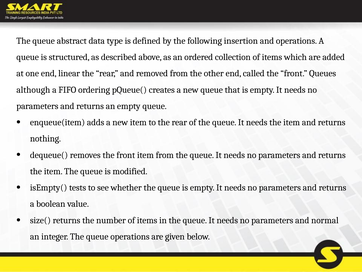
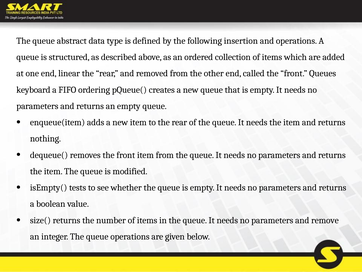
although: although -> keyboard
normal: normal -> remove
